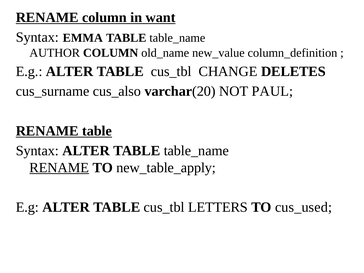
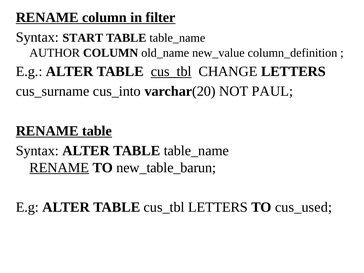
want: want -> filter
EMMA: EMMA -> START
cus_tbl at (171, 71) underline: none -> present
CHANGE DELETES: DELETES -> LETTERS
cus_also: cus_also -> cus_into
new_table_apply: new_table_apply -> new_table_barun
